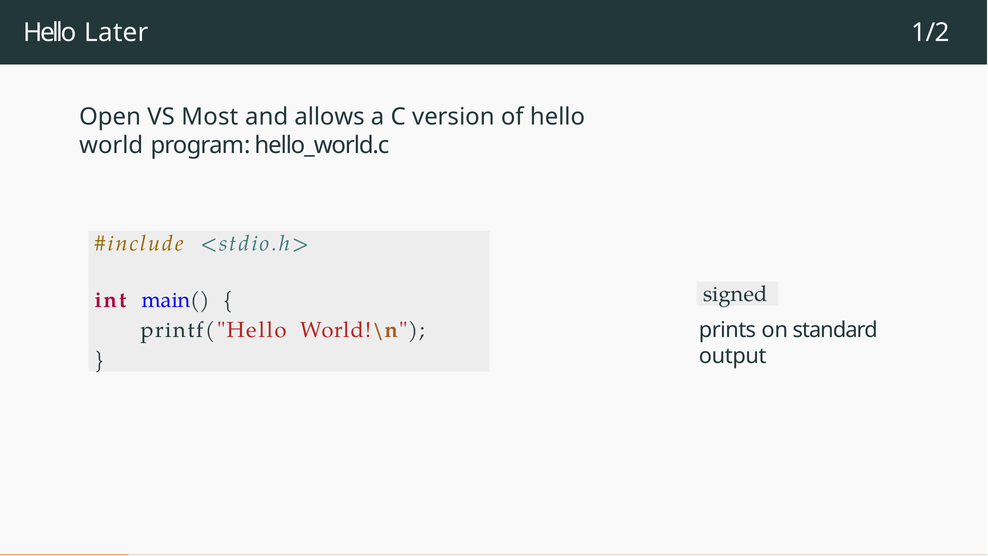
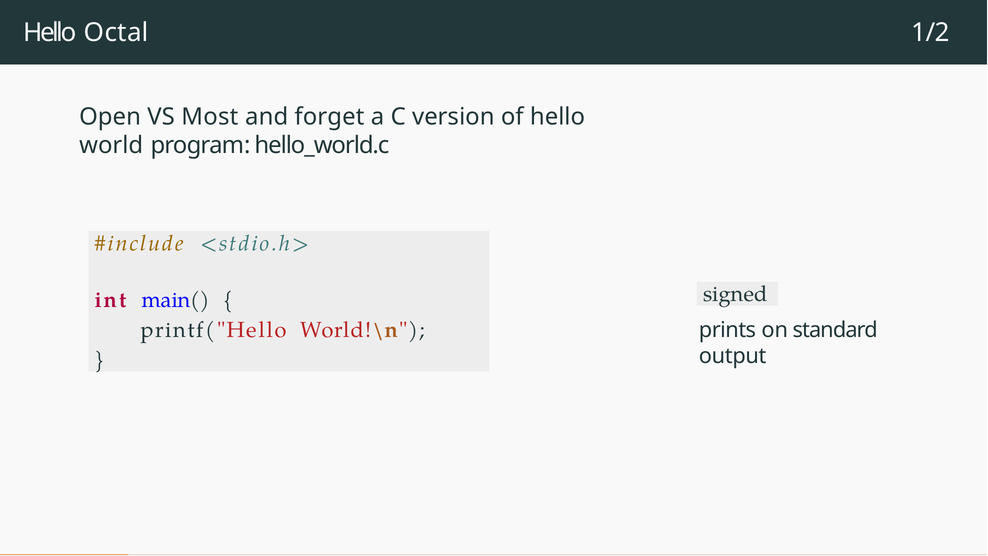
Later: Later -> Octal
allows: allows -> forget
